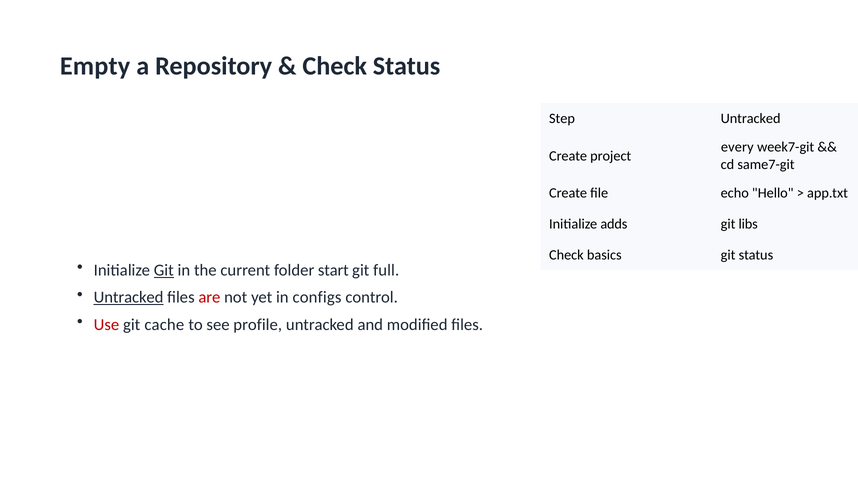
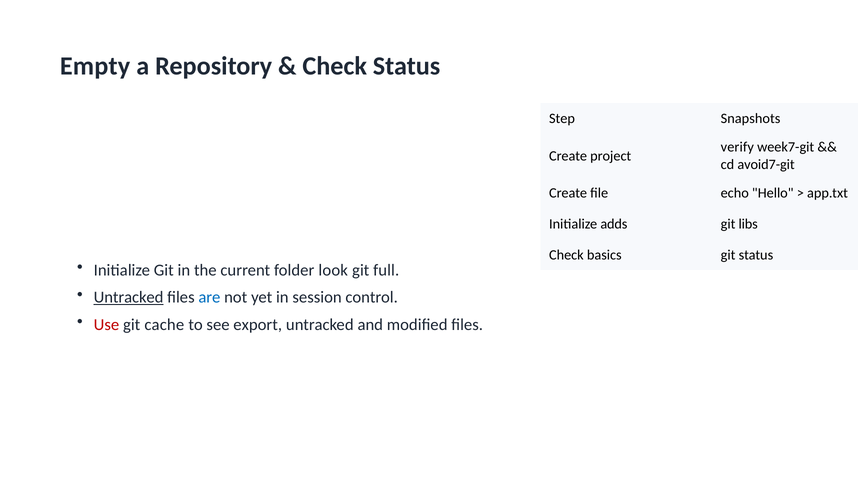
Step Untracked: Untracked -> Snapshots
every: every -> verify
same7-git: same7-git -> avoid7-git
Git at (164, 270) underline: present -> none
start: start -> look
are colour: red -> blue
configs: configs -> session
profile: profile -> export
